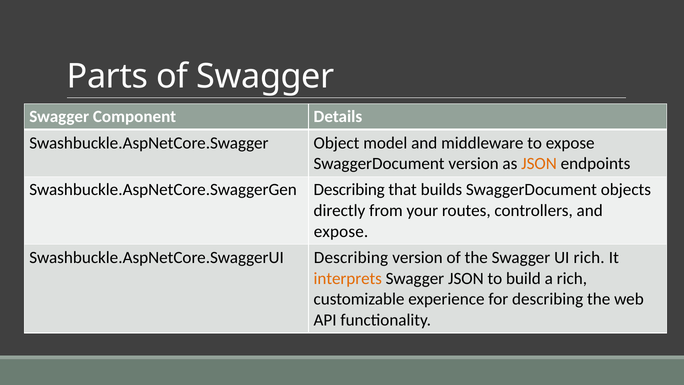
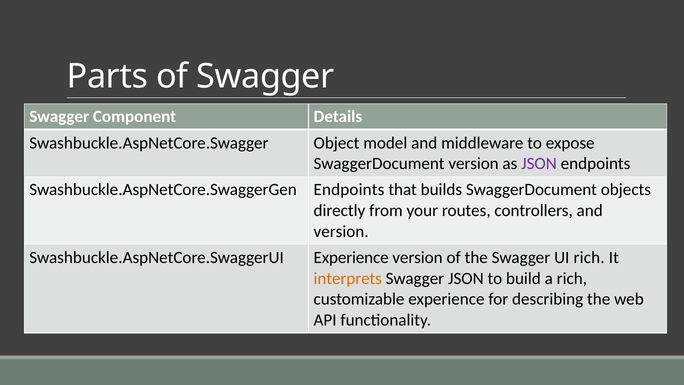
JSON at (539, 164) colour: orange -> purple
Swashbuckle.AspNetCore.SwaggerGen Describing: Describing -> Endpoints
expose at (341, 231): expose -> version
Swashbuckle.AspNetCore.SwaggerUI Describing: Describing -> Experience
